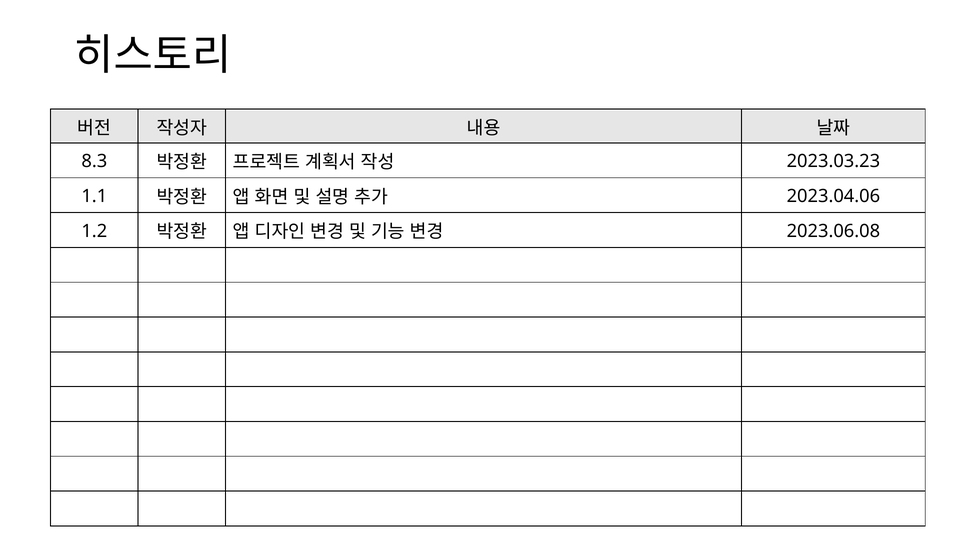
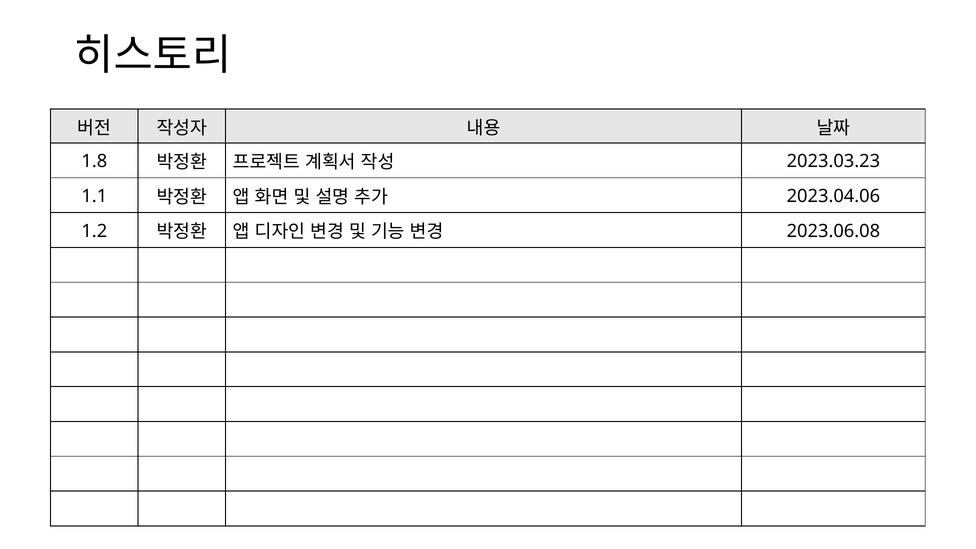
8.3: 8.3 -> 1.8
